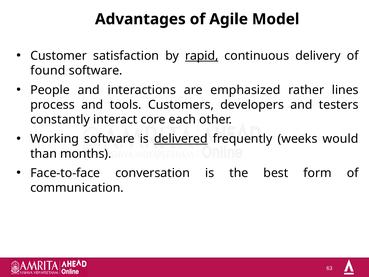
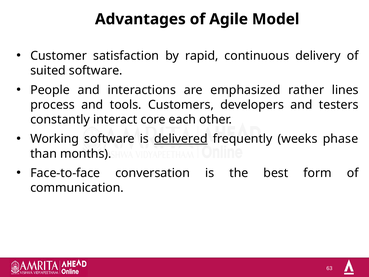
rapid underline: present -> none
found: found -> suited
would: would -> phase
